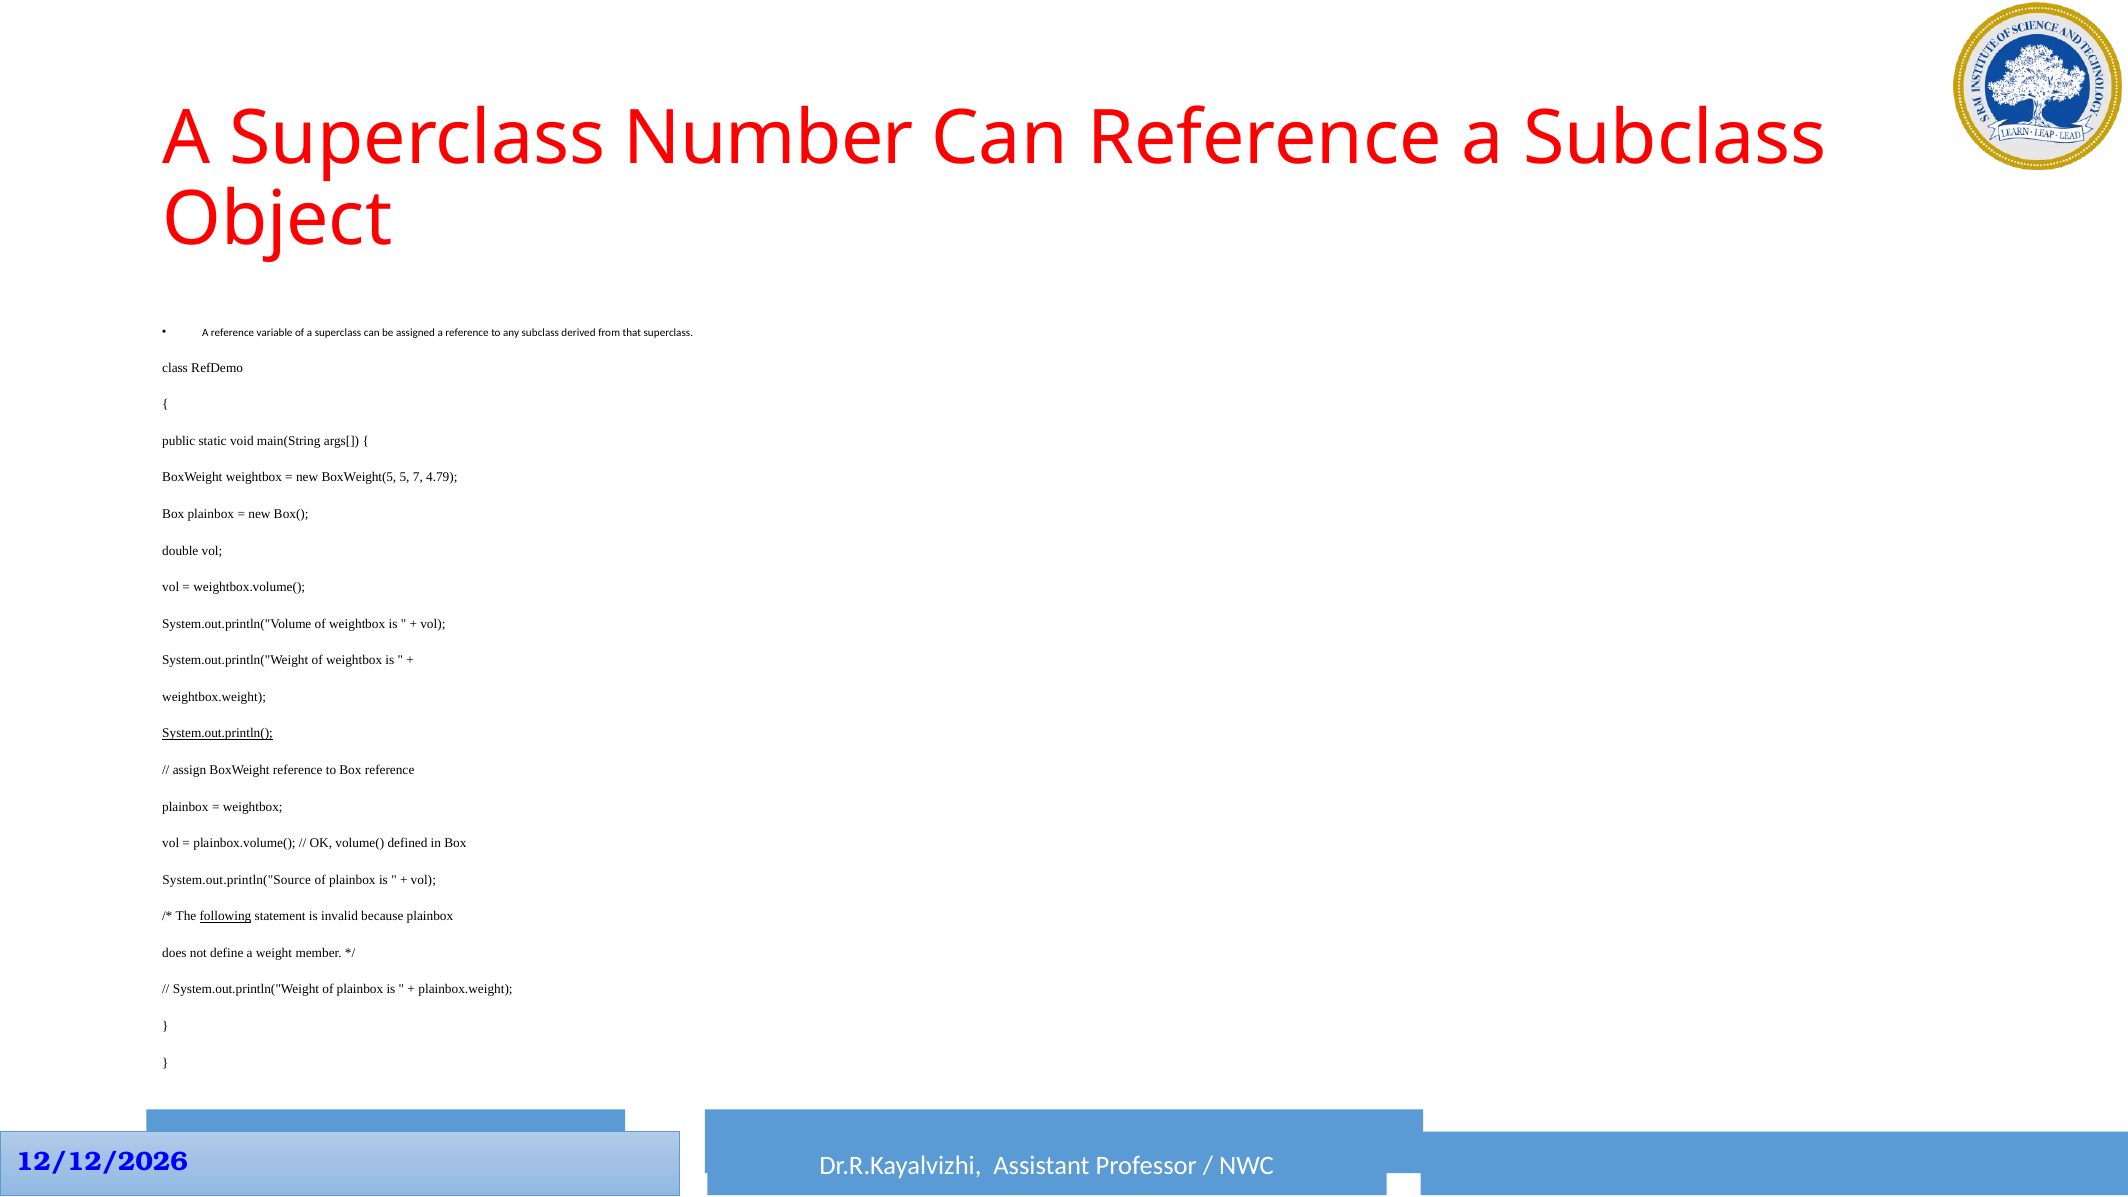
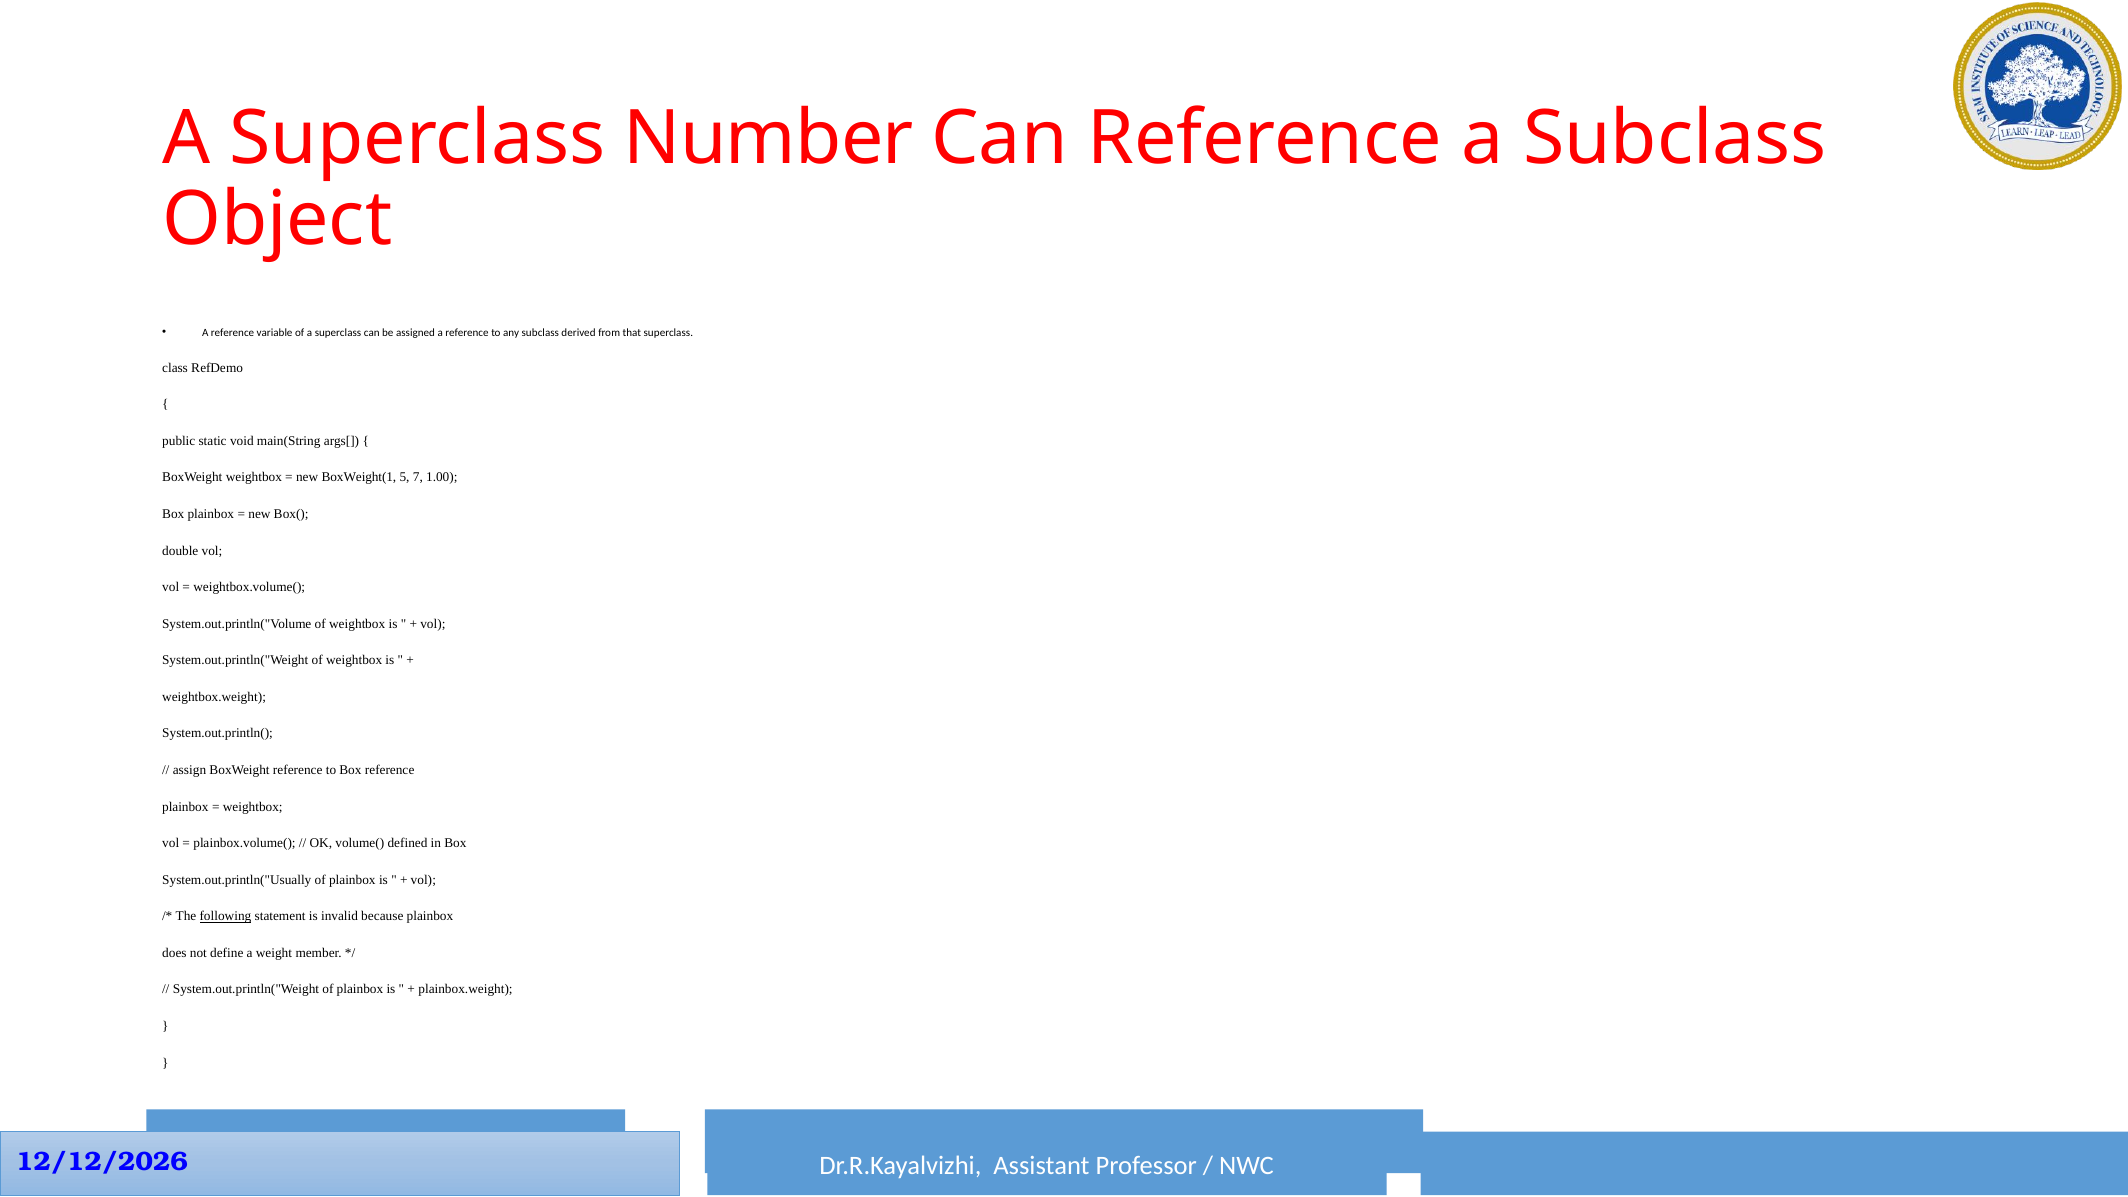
BoxWeight(5: BoxWeight(5 -> BoxWeight(1
4.79: 4.79 -> 1.00
System.out.println( underline: present -> none
System.out.println("Source: System.out.println("Source -> System.out.println("Usually
